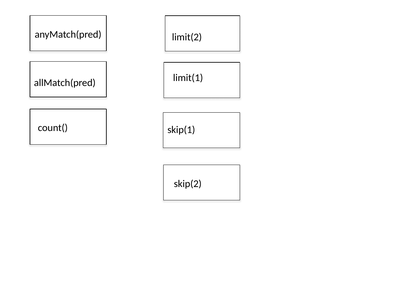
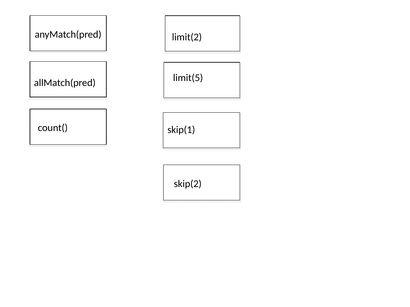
limit(1: limit(1 -> limit(5
